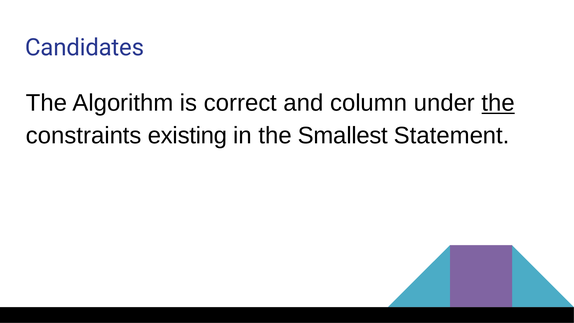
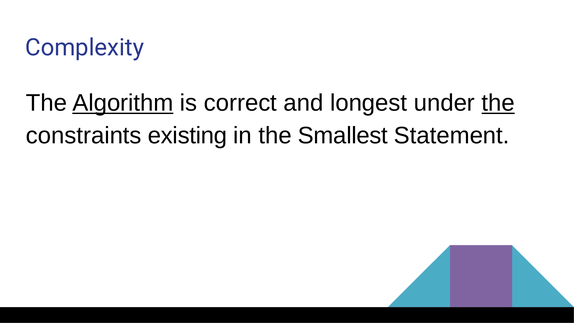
Candidates: Candidates -> Complexity
Algorithm underline: none -> present
column: column -> longest
